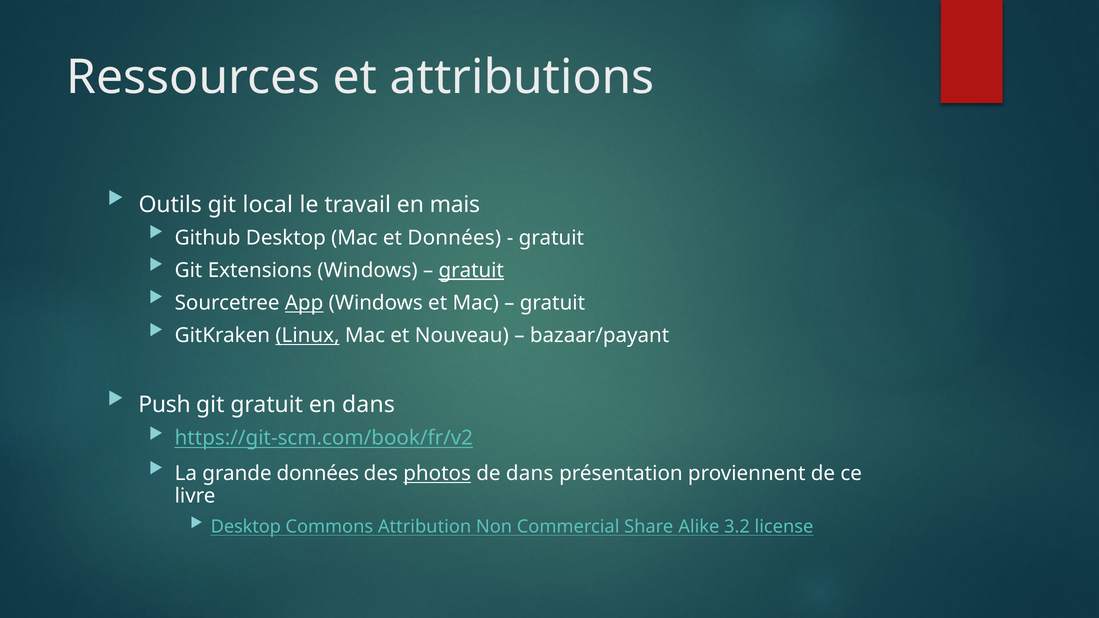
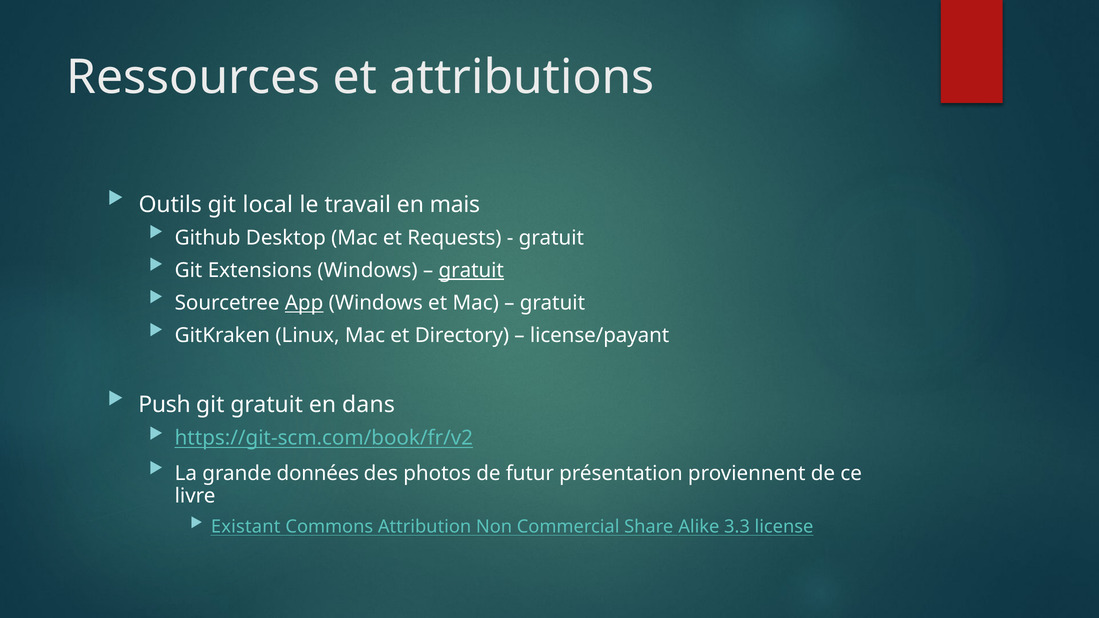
et Données: Données -> Requests
Linux underline: present -> none
Nouveau: Nouveau -> Directory
bazaar/payant: bazaar/payant -> license/payant
photos underline: present -> none
de dans: dans -> futur
Desktop at (246, 527): Desktop -> Existant
3.2: 3.2 -> 3.3
